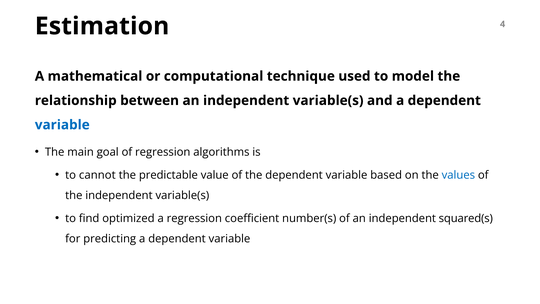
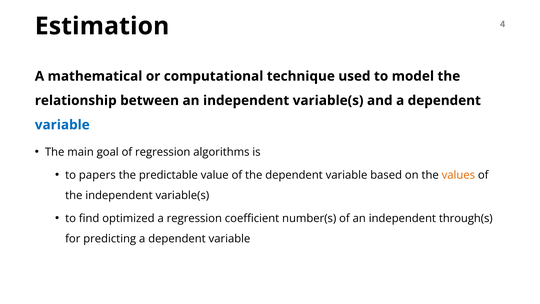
cannot: cannot -> papers
values colour: blue -> orange
squared(s: squared(s -> through(s
